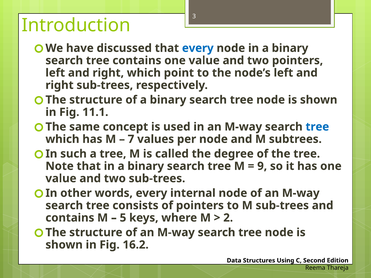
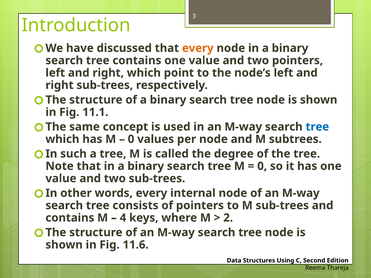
every at (198, 48) colour: blue -> orange
7 at (131, 139): 7 -> 0
9 at (262, 166): 9 -> 0
5: 5 -> 4
16.2: 16.2 -> 11.6
